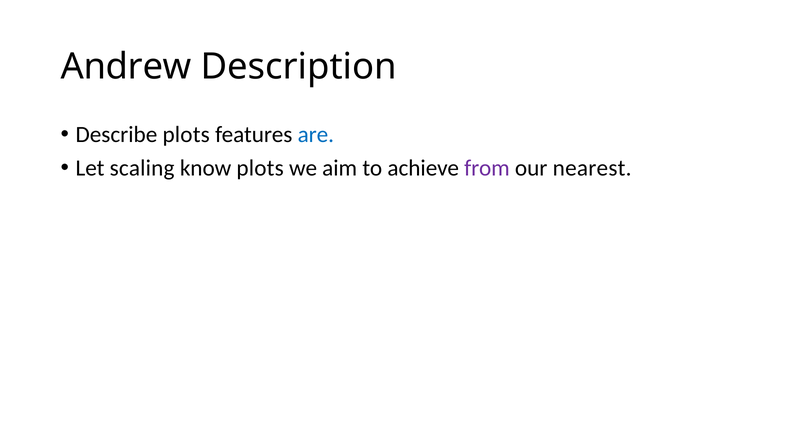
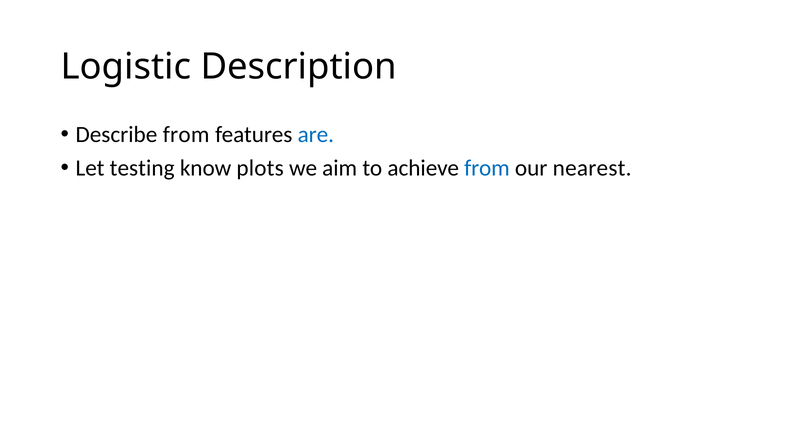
Andrew: Andrew -> Logistic
Describe plots: plots -> from
scaling: scaling -> testing
from at (487, 168) colour: purple -> blue
